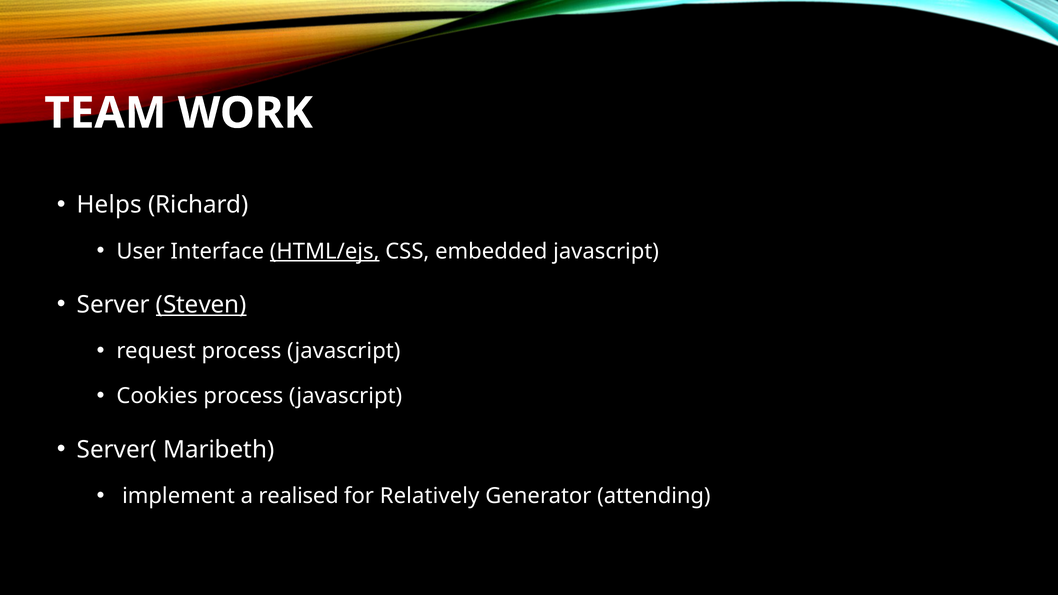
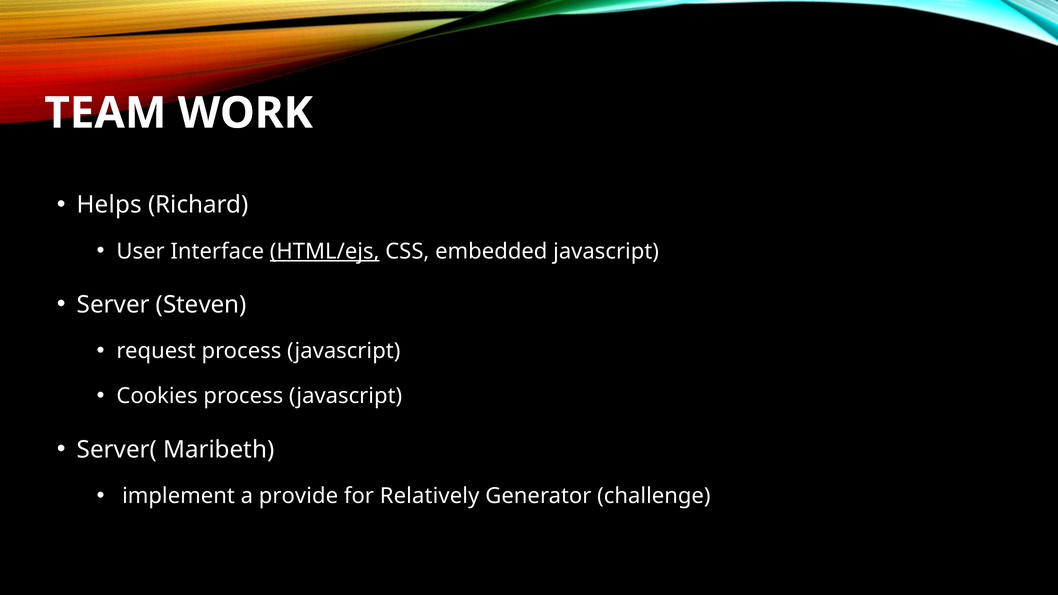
Steven underline: present -> none
realised: realised -> provide
attending: attending -> challenge
